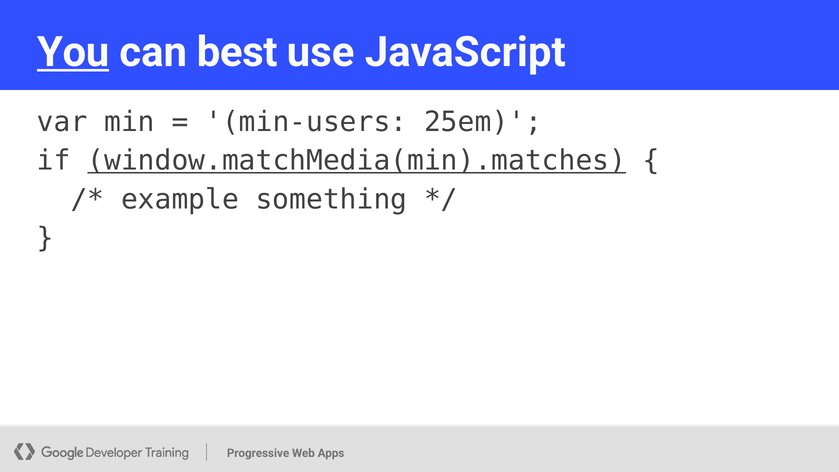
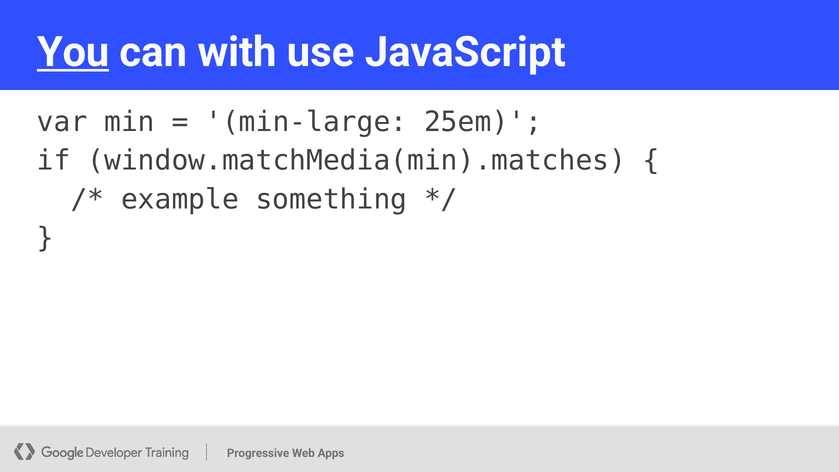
best: best -> with
min-users: min-users -> min-large
window.matchMedia(min).matches underline: present -> none
